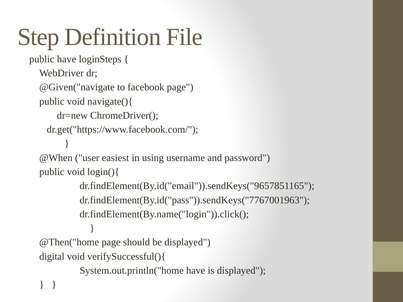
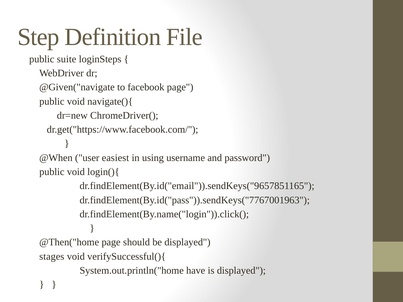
public have: have -> suite
digital: digital -> stages
